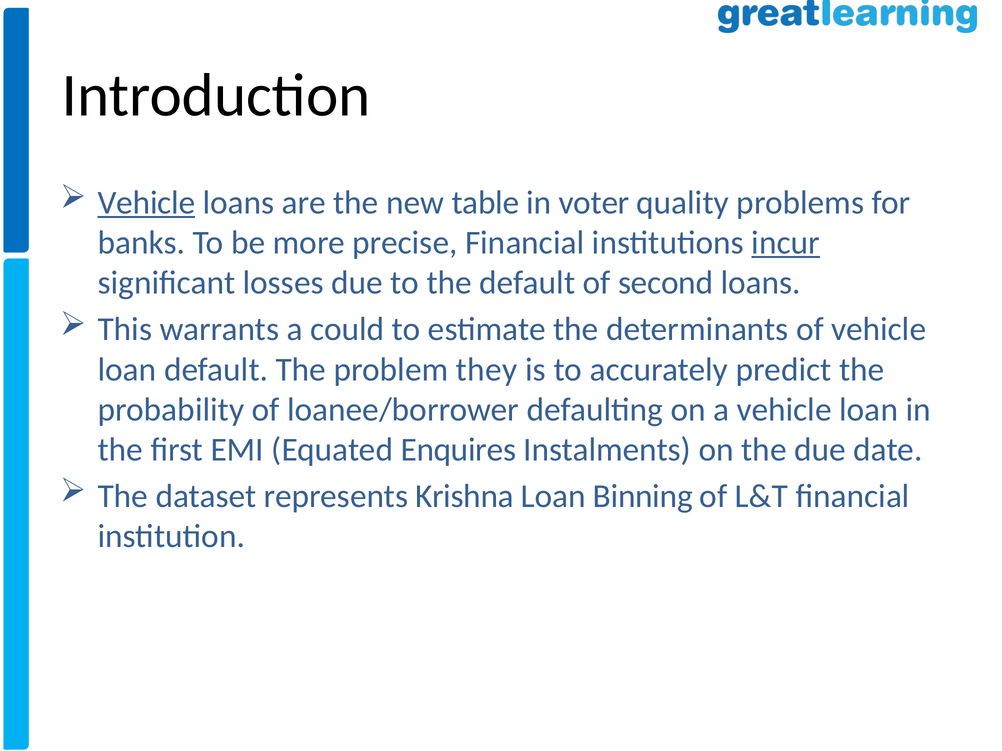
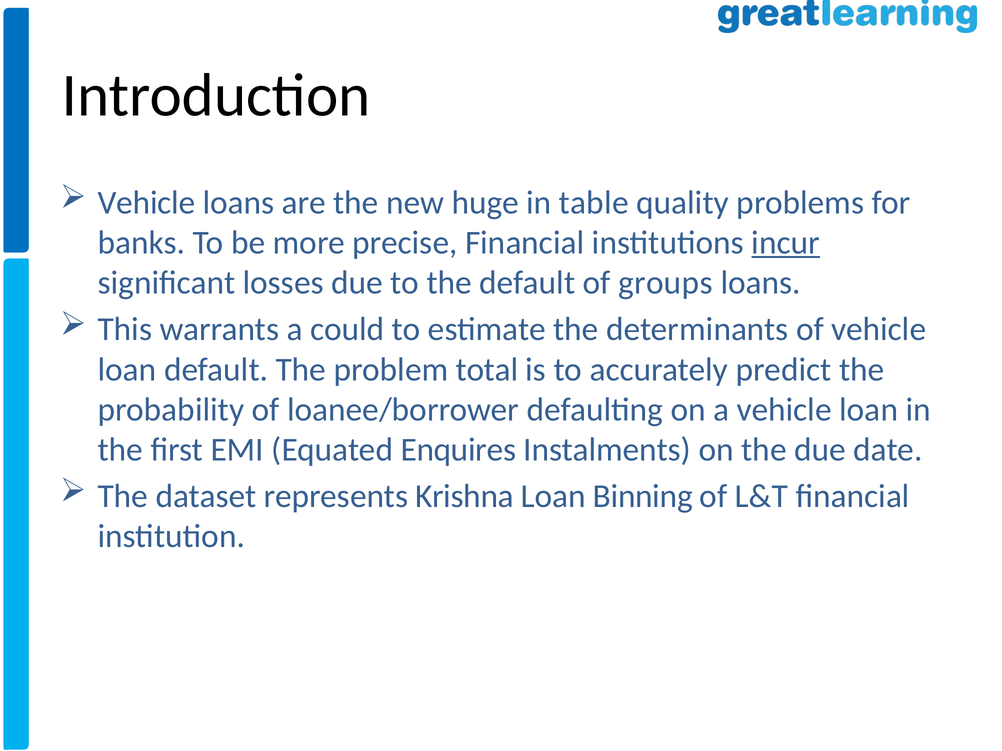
Vehicle at (147, 203) underline: present -> none
table: table -> huge
voter: voter -> table
second: second -> groups
they: they -> total
